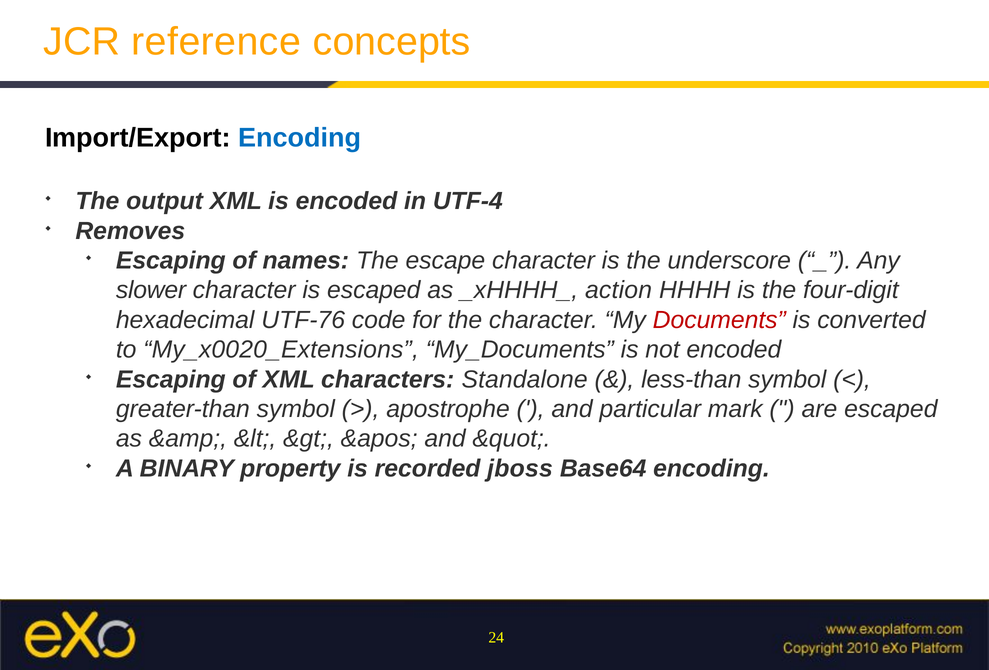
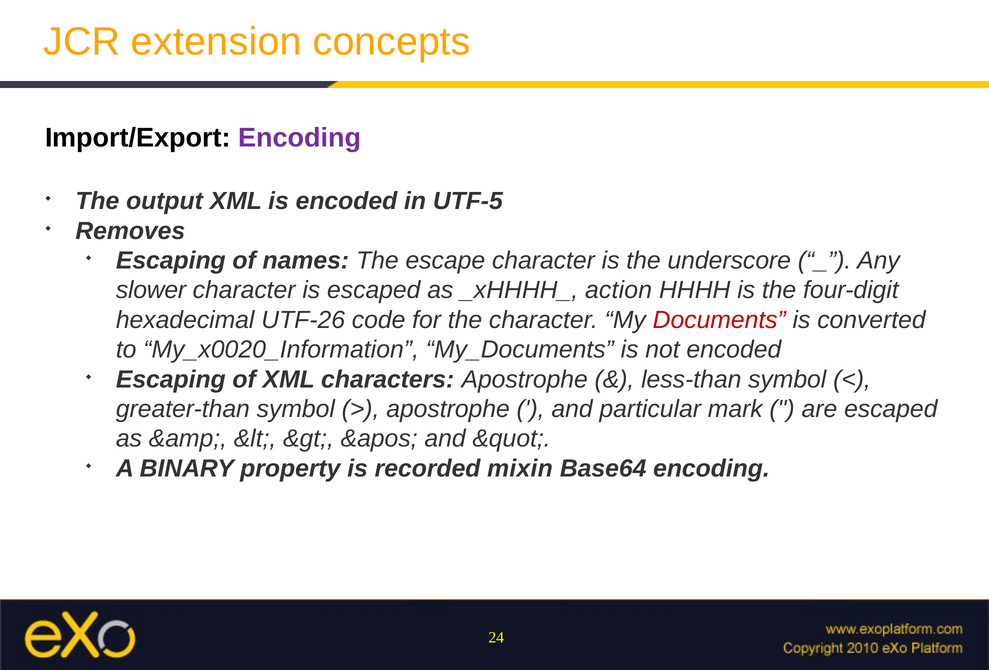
reference: reference -> extension
Encoding at (300, 138) colour: blue -> purple
UTF-4: UTF-4 -> UTF-5
UTF-76: UTF-76 -> UTF-26
My_x0020_Extensions: My_x0020_Extensions -> My_x0020_Information
characters Standalone: Standalone -> Apostrophe
jboss: jboss -> mixin
